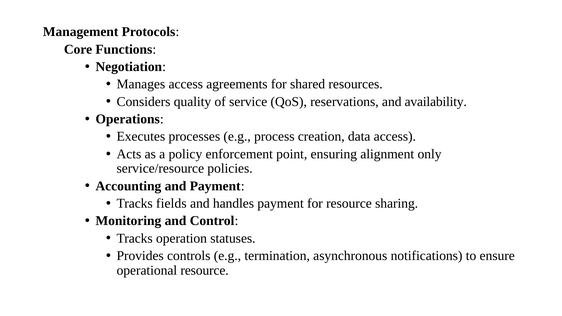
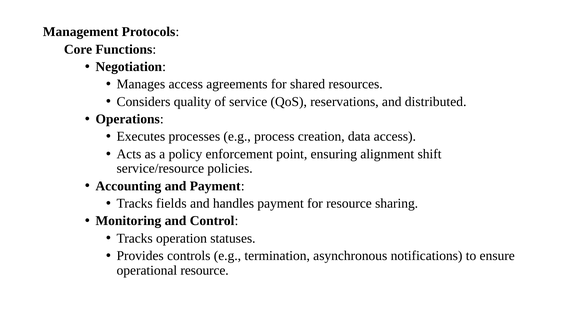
availability: availability -> distributed
only: only -> shift
